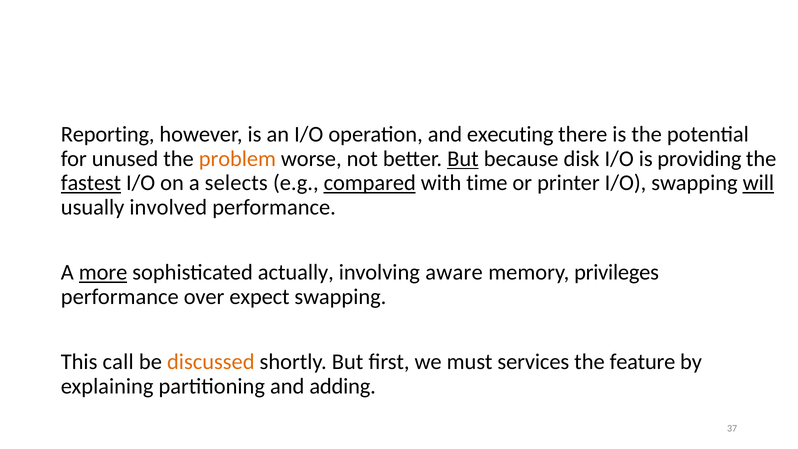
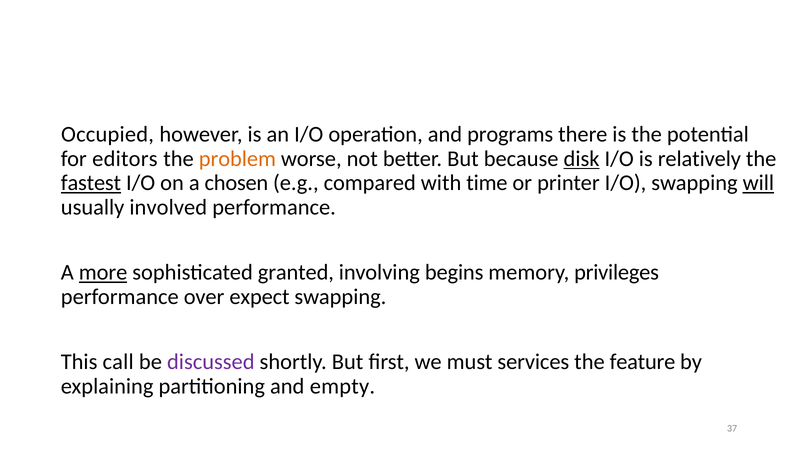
Reporting: Reporting -> Occupied
executing: executing -> programs
unused: unused -> editors
But at (463, 159) underline: present -> none
disk underline: none -> present
providing: providing -> relatively
selects: selects -> chosen
compared underline: present -> none
actually: actually -> granted
aware: aware -> begins
discussed colour: orange -> purple
adding: adding -> empty
